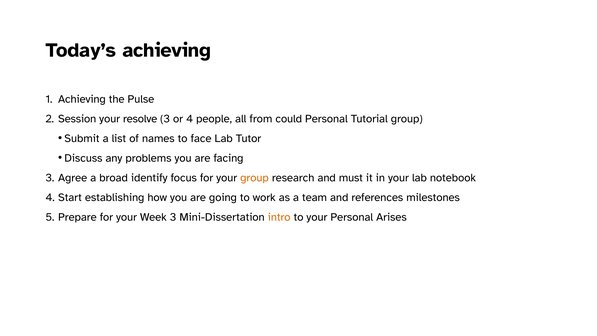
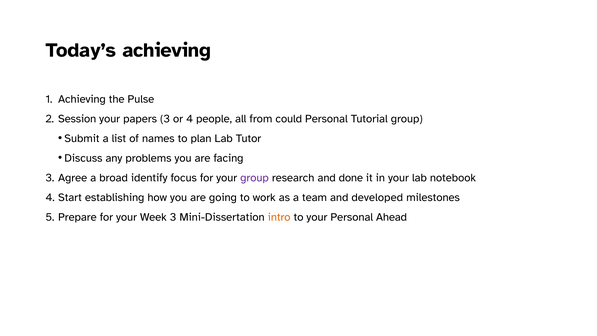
resolve: resolve -> papers
face: face -> plan
group at (255, 178) colour: orange -> purple
must: must -> done
references: references -> developed
Arises: Arises -> Ahead
